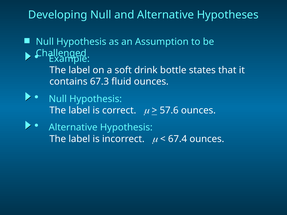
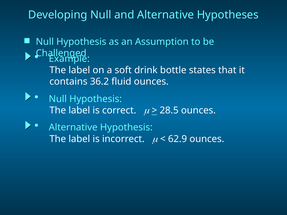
67.3: 67.3 -> 36.2
57.6: 57.6 -> 28.5
67.4: 67.4 -> 62.9
